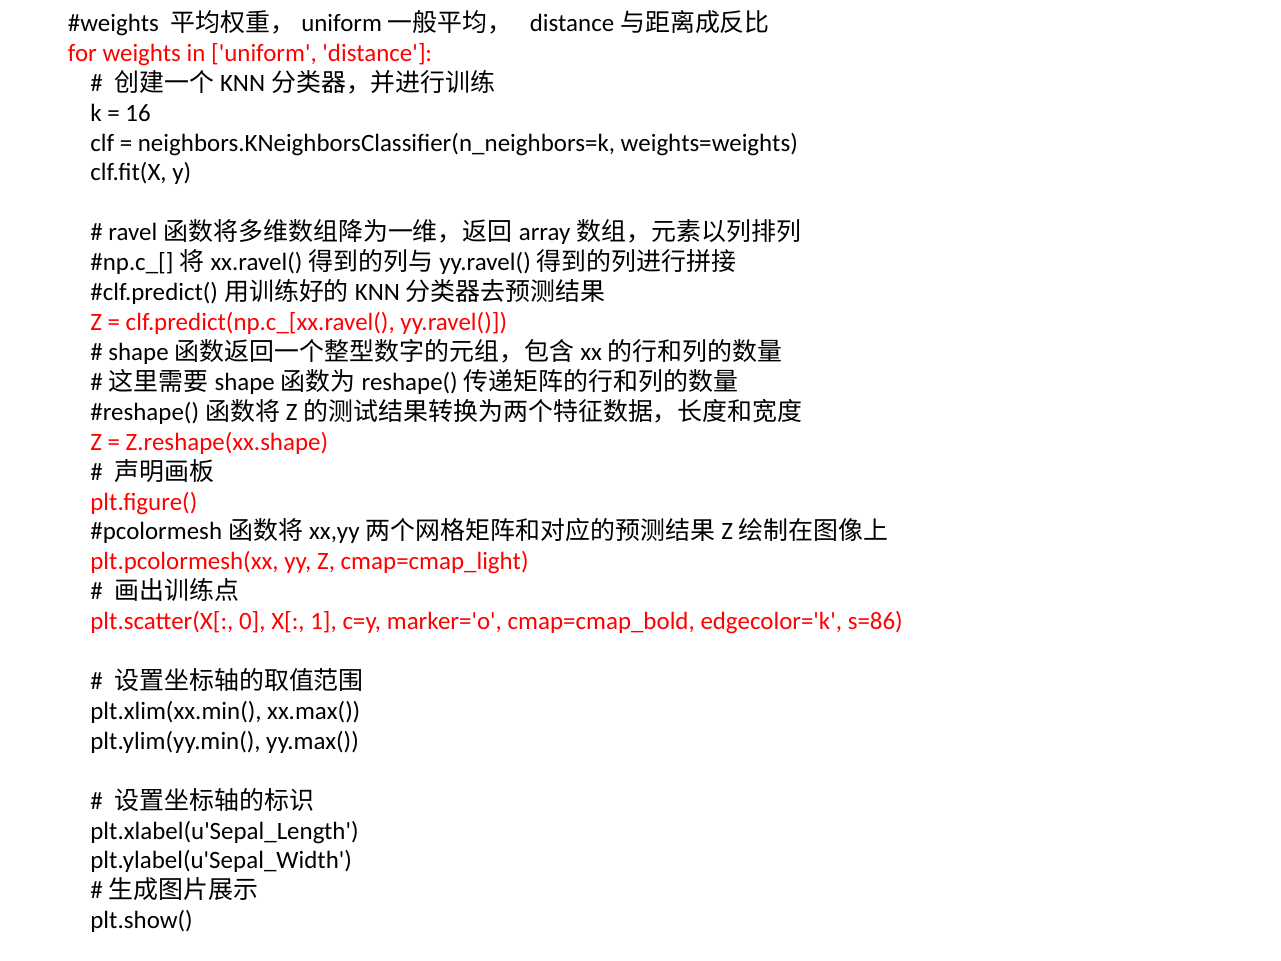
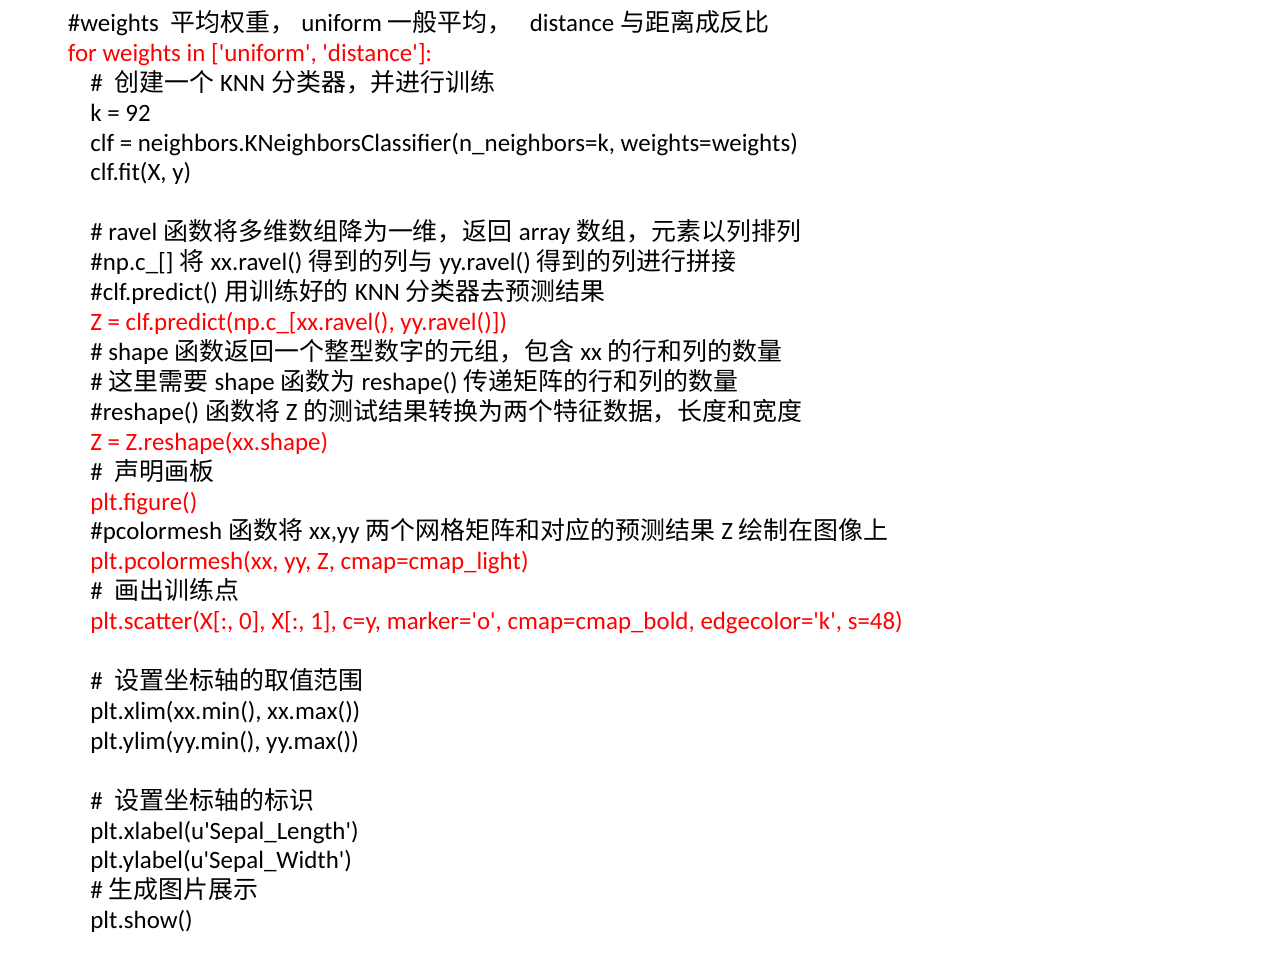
16: 16 -> 92
s=86: s=86 -> s=48
